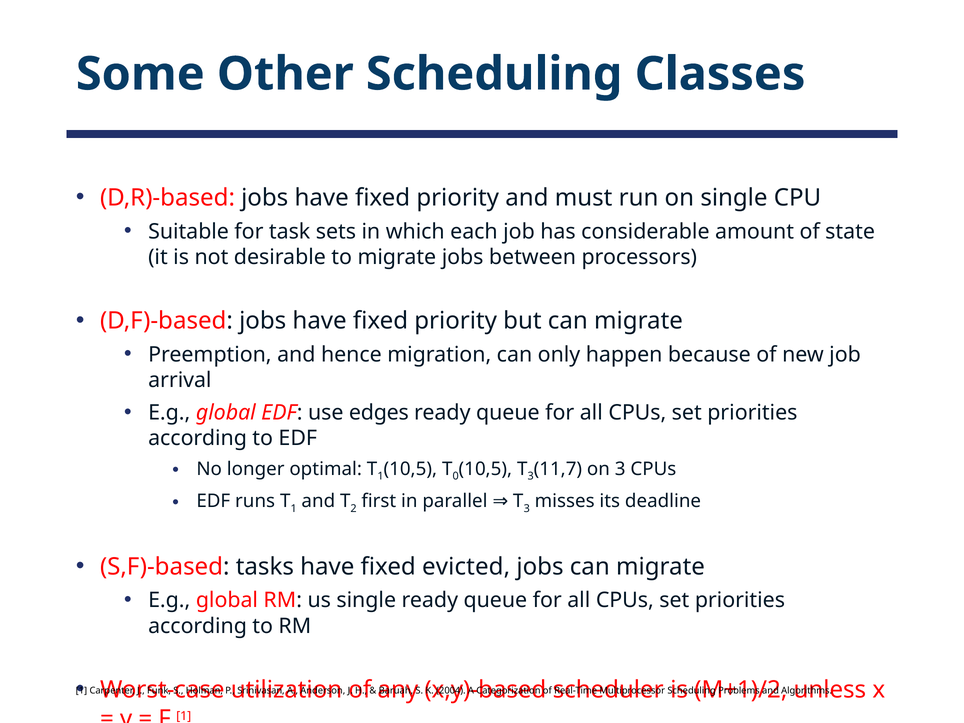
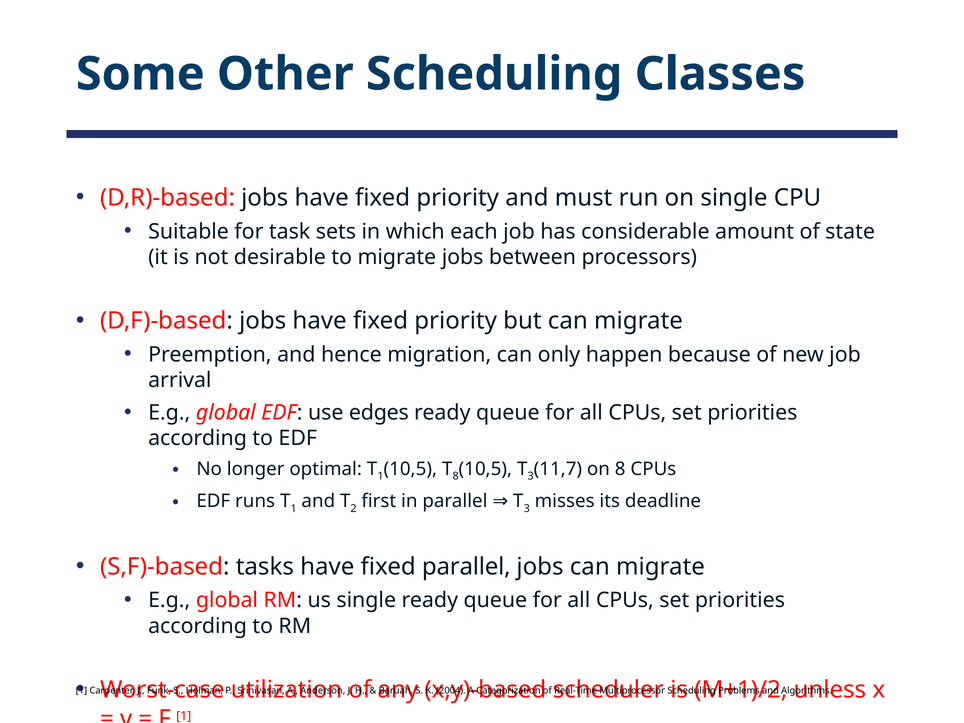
0 at (456, 476): 0 -> 8
on 3: 3 -> 8
fixed evicted: evicted -> parallel
